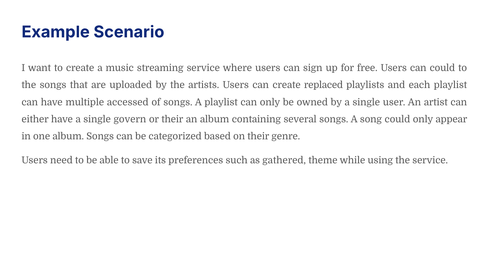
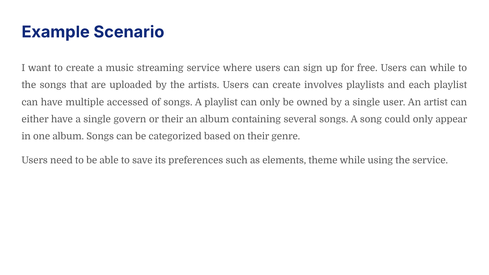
can could: could -> while
replaced: replaced -> involves
gathered: gathered -> elements
